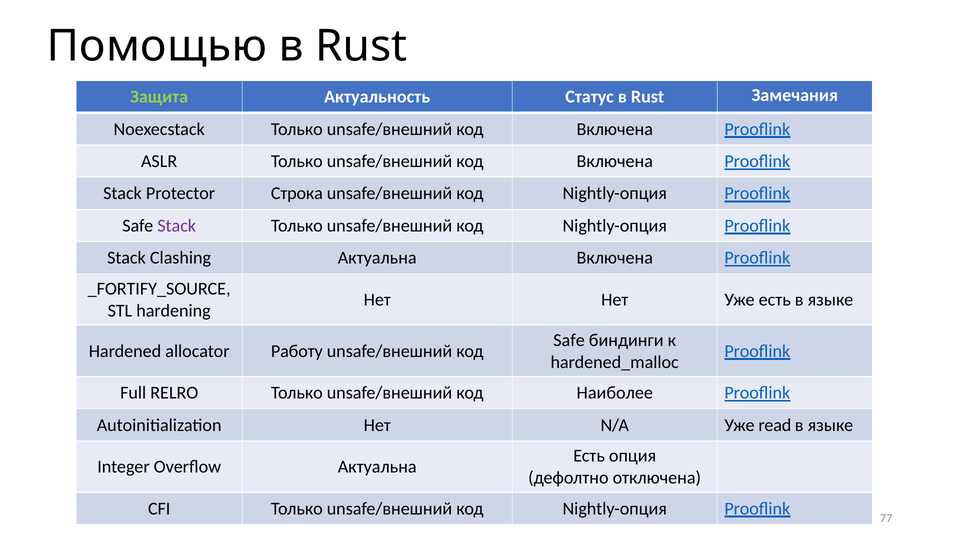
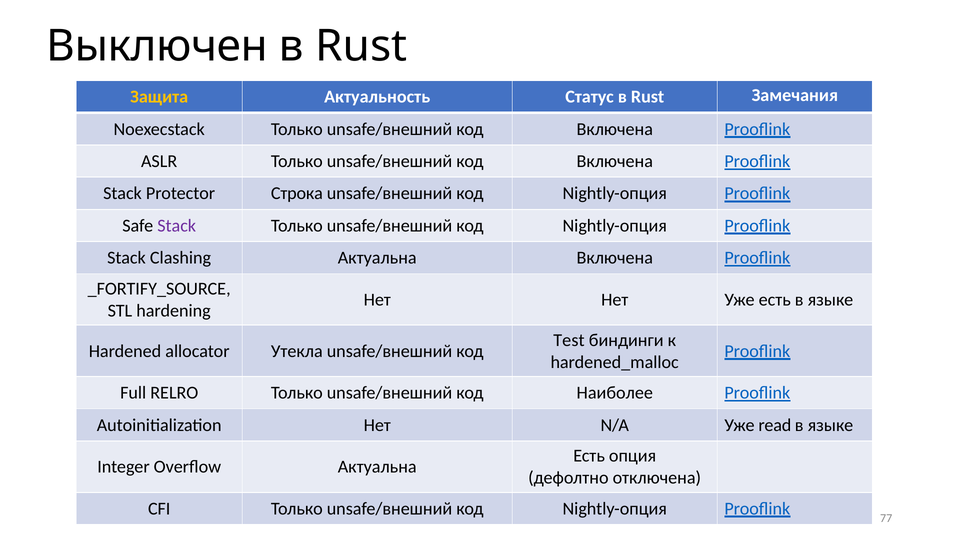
Помощью: Помощью -> Выключен
Защита colour: light green -> yellow
Safe at (569, 340): Safe -> Test
Работу: Работу -> Утекла
